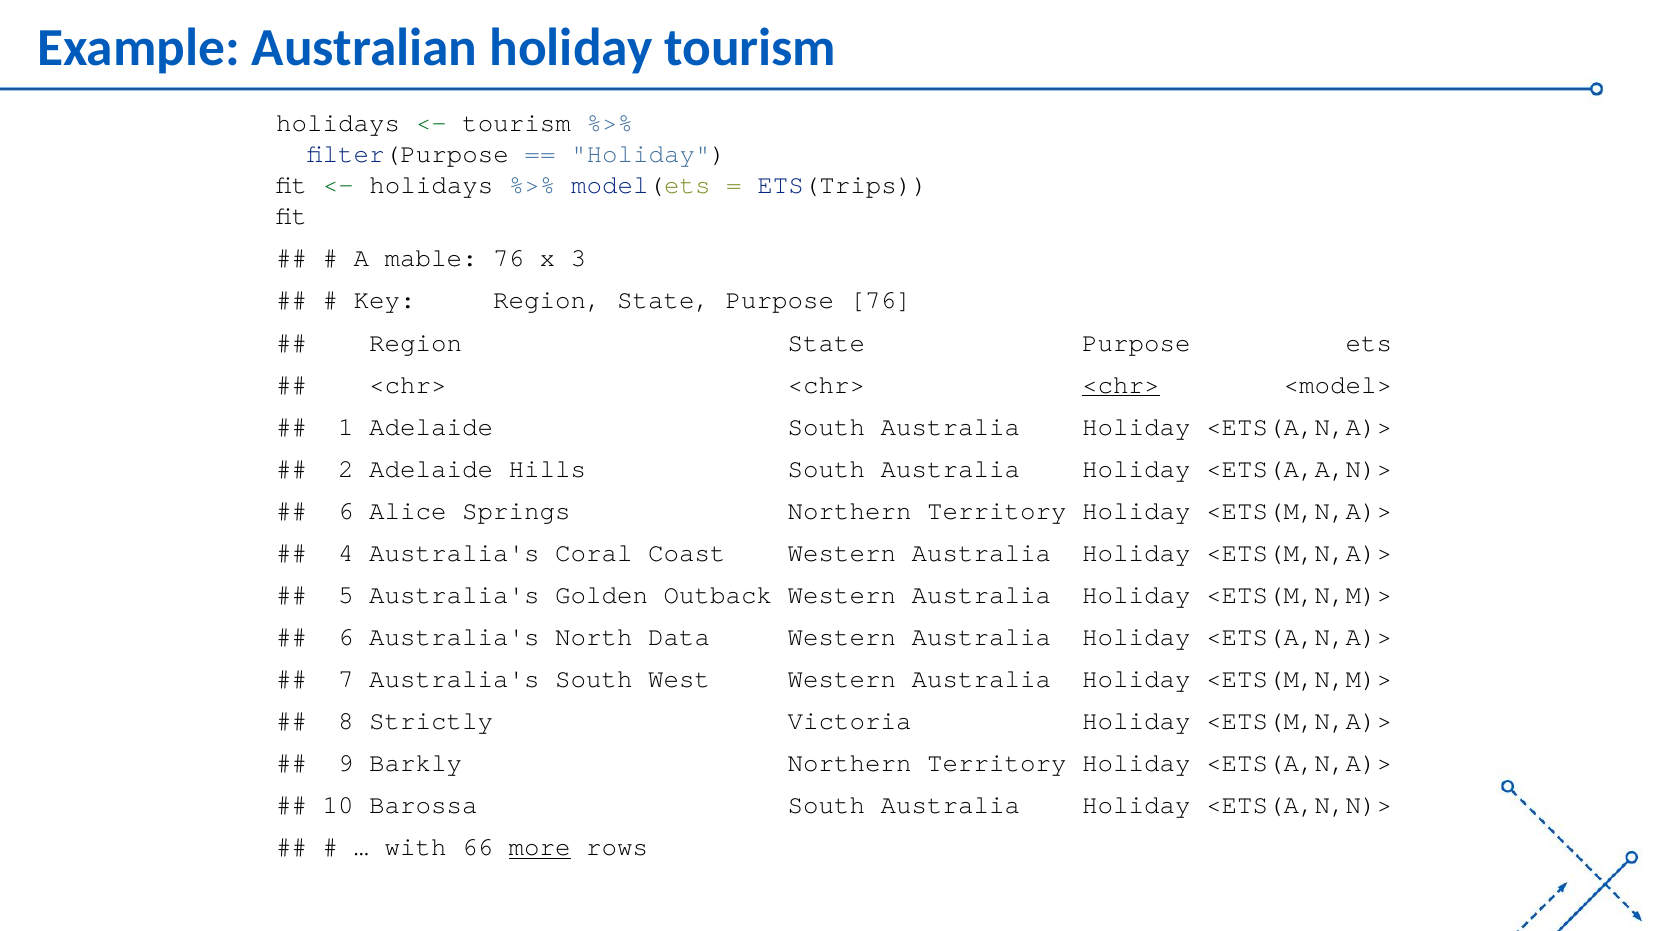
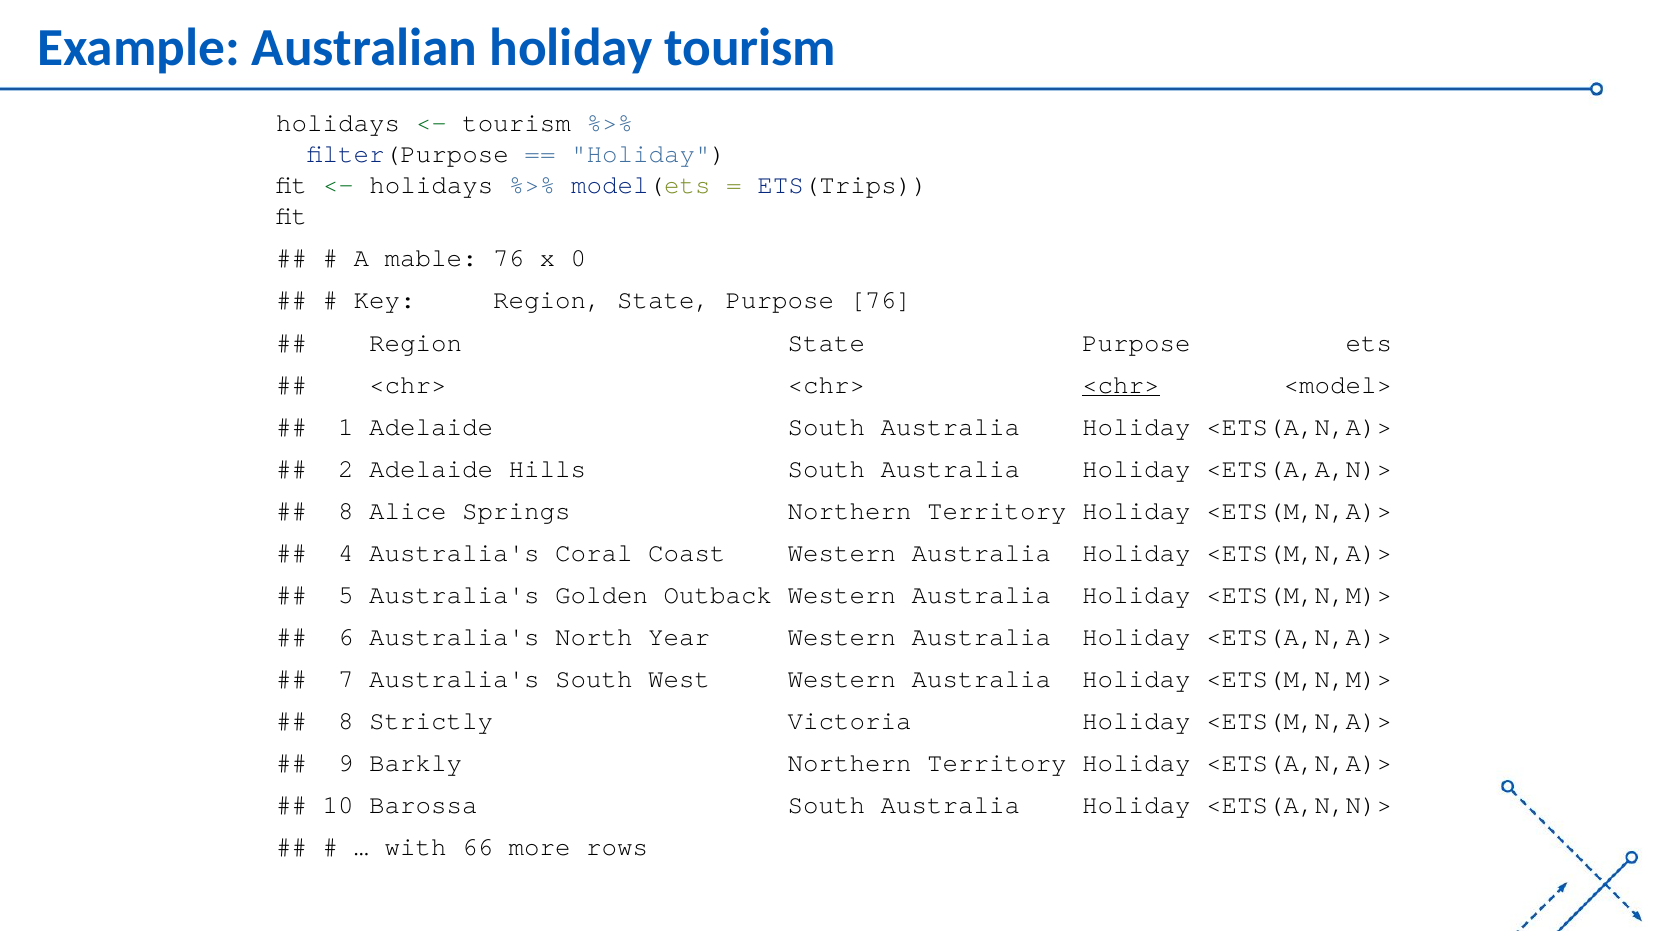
3: 3 -> 0
6 at (346, 511): 6 -> 8
Data: Data -> Year
more underline: present -> none
